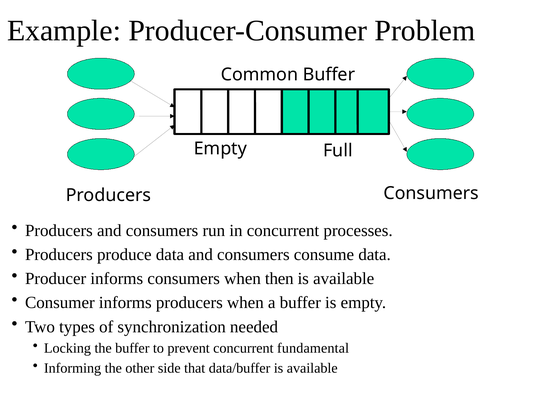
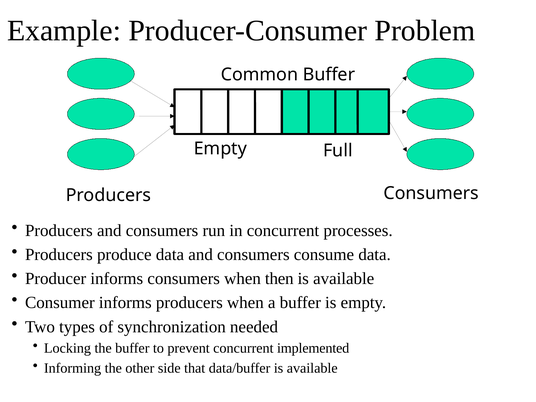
fundamental: fundamental -> implemented
